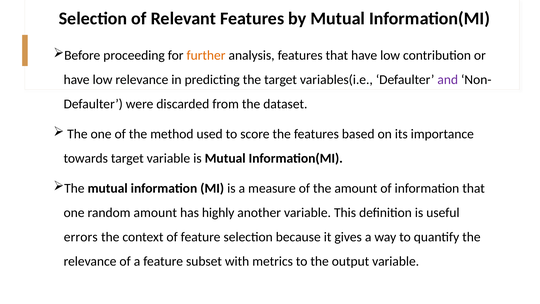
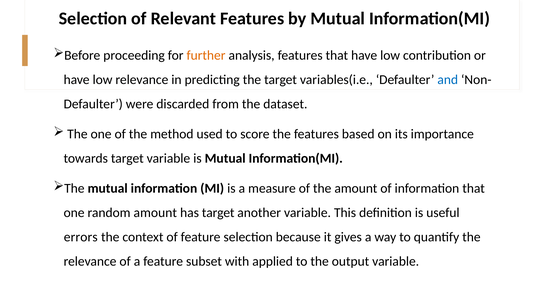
and colour: purple -> blue
has highly: highly -> target
metrics: metrics -> applied
